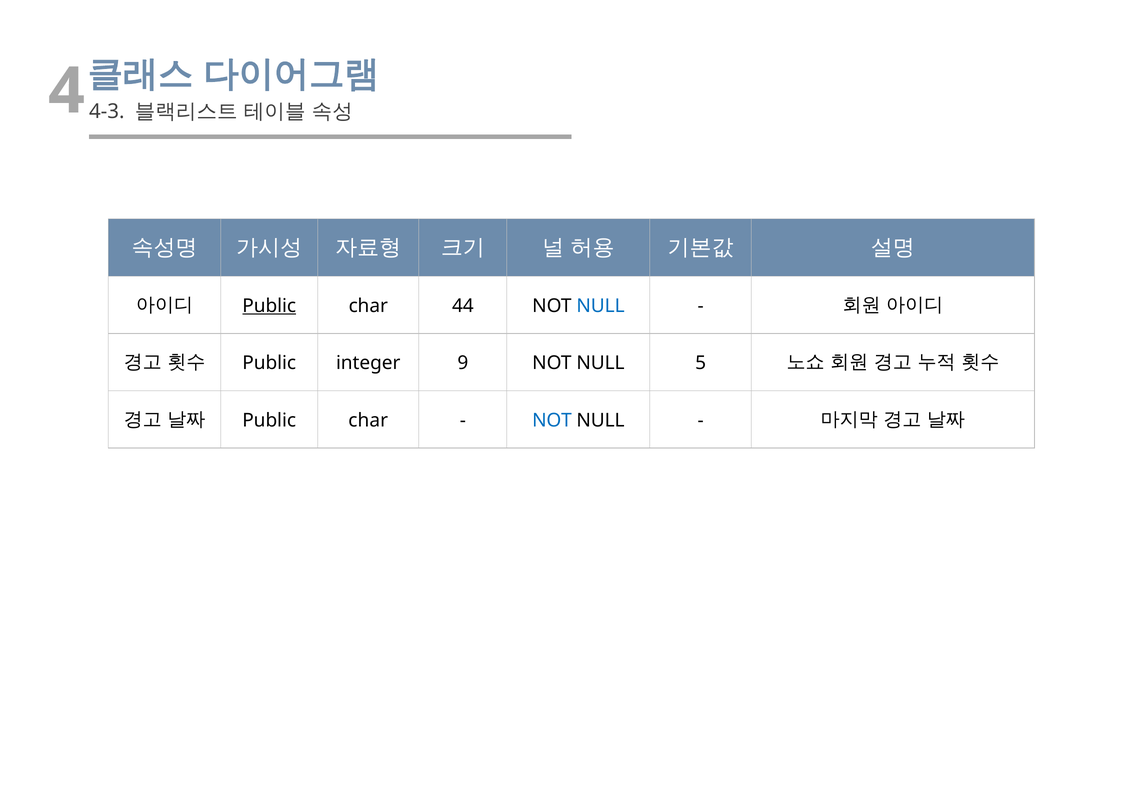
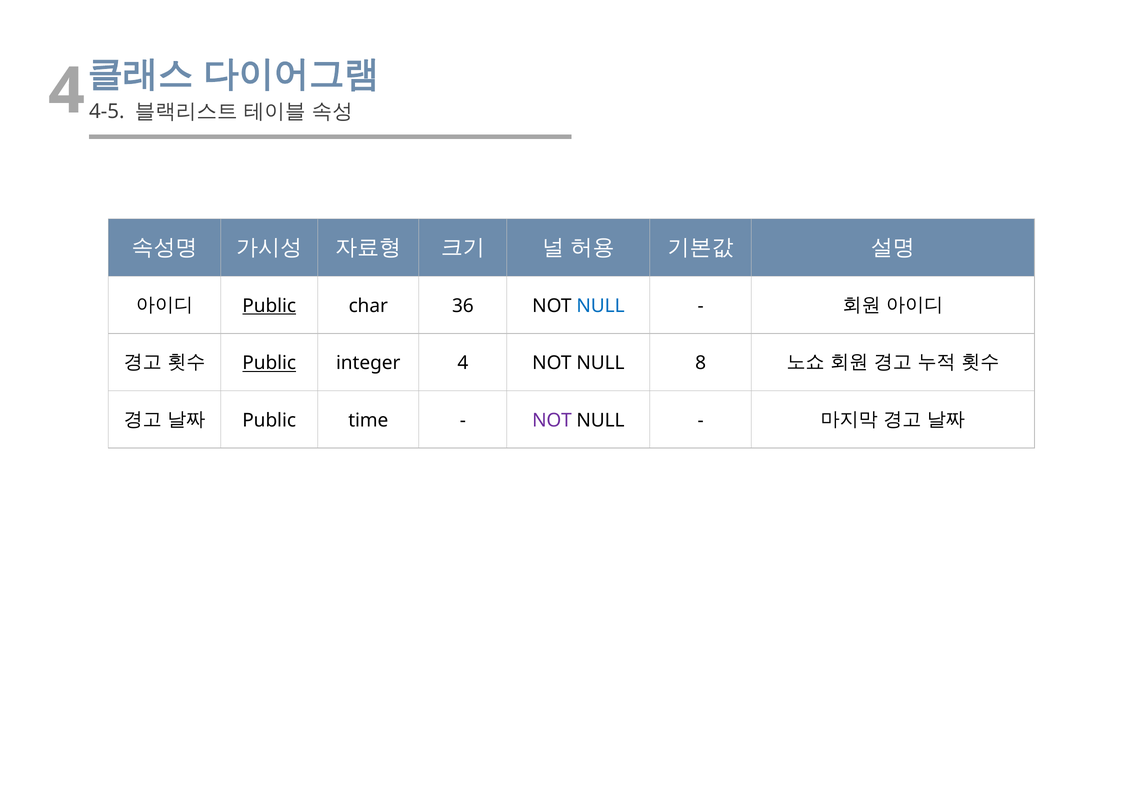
4-3: 4-3 -> 4-5
44: 44 -> 36
Public at (269, 363) underline: none -> present
integer 9: 9 -> 4
5: 5 -> 8
char at (368, 421): char -> time
NOT at (552, 421) colour: blue -> purple
